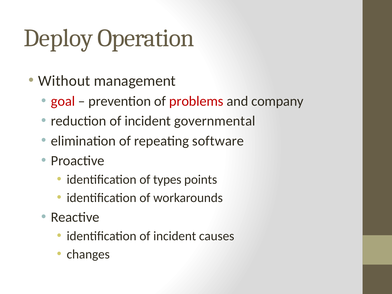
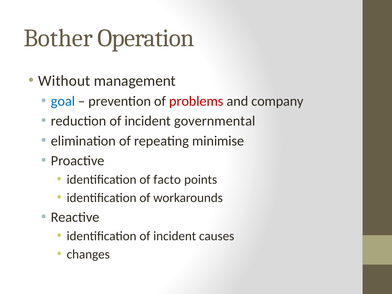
Deploy: Deploy -> Bother
goal colour: red -> blue
software: software -> minimise
types: types -> facto
